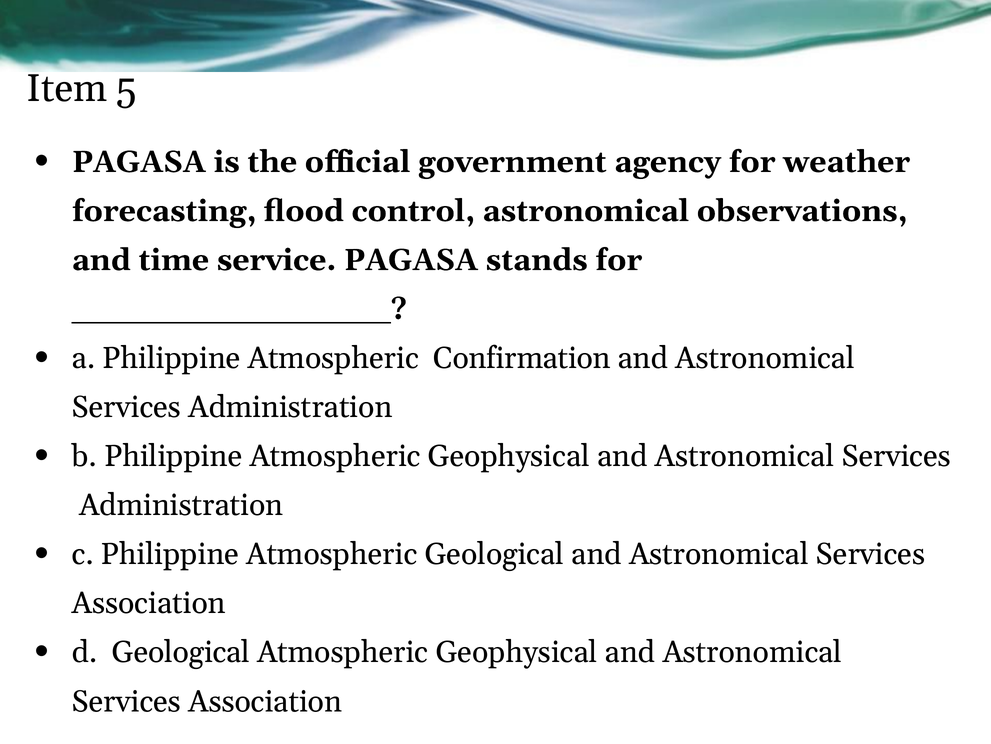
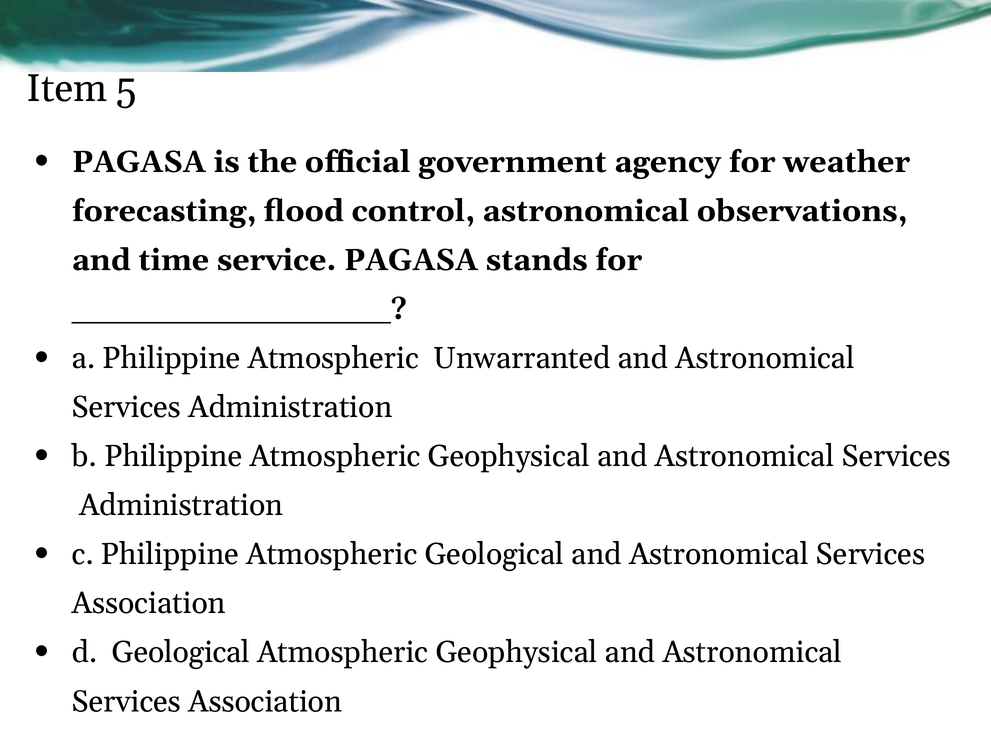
Confirmation: Confirmation -> Unwarranted
